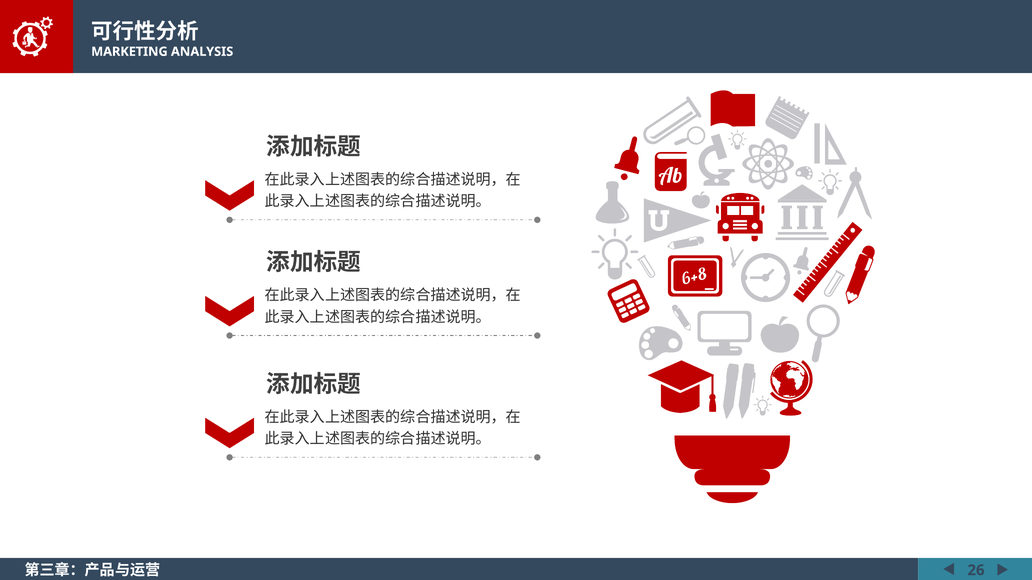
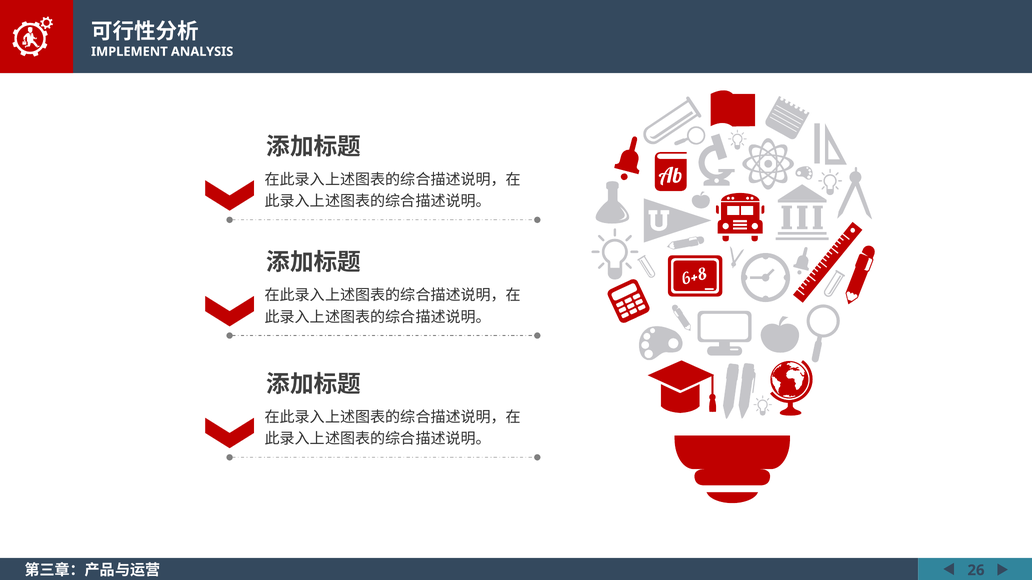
MARKETING: MARKETING -> IMPLEMENT
